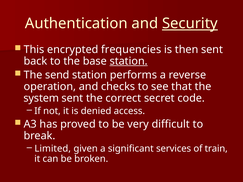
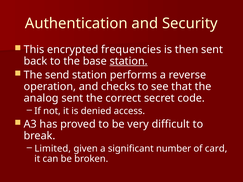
Security underline: present -> none
system: system -> analog
services: services -> number
train: train -> card
